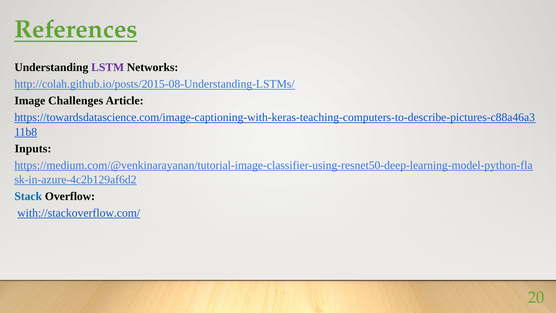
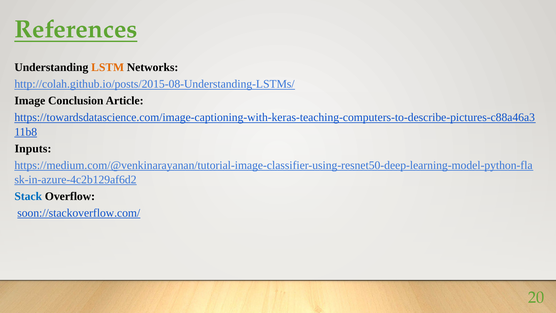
LSTM colour: purple -> orange
Challenges: Challenges -> Conclusion
with://stackoverflow.com/: with://stackoverflow.com/ -> soon://stackoverflow.com/
